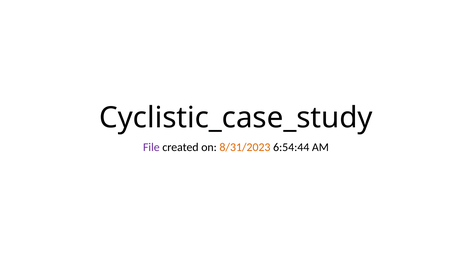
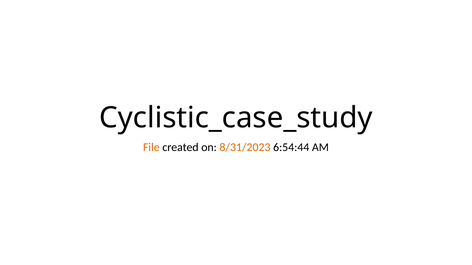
File colour: purple -> orange
